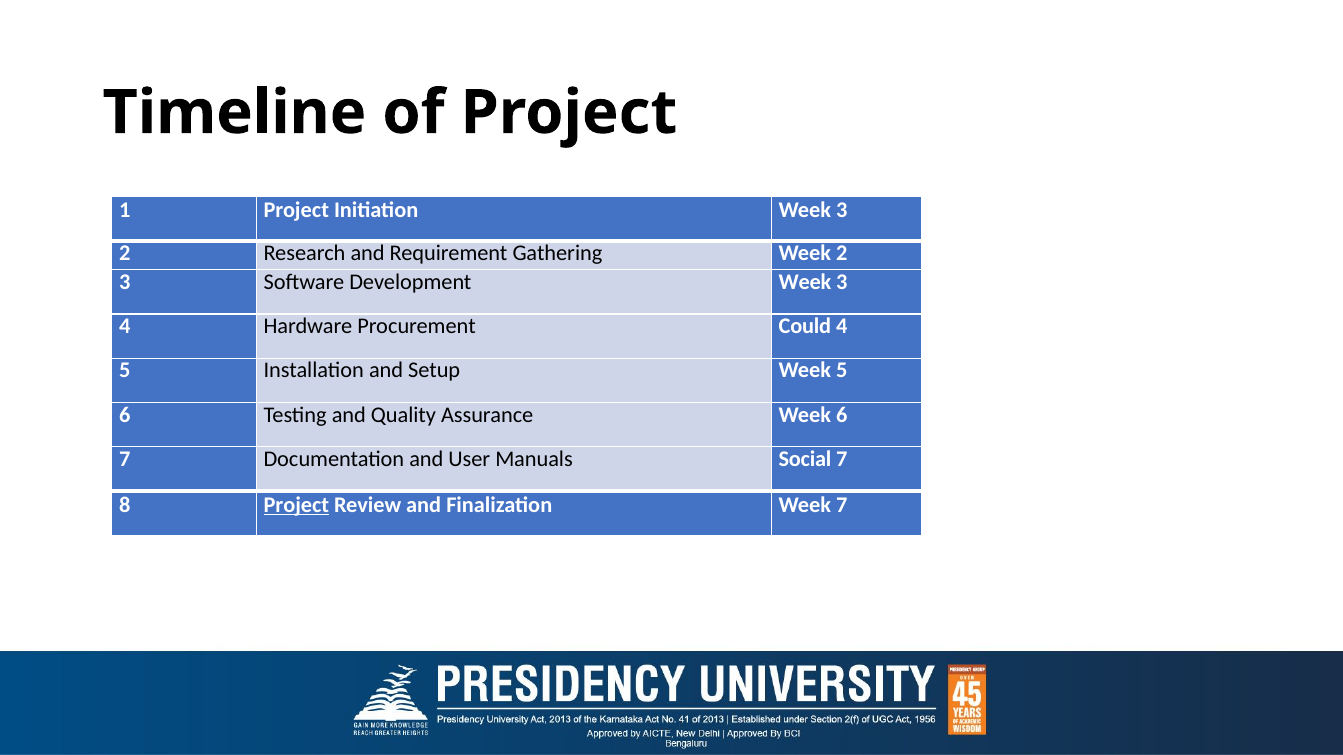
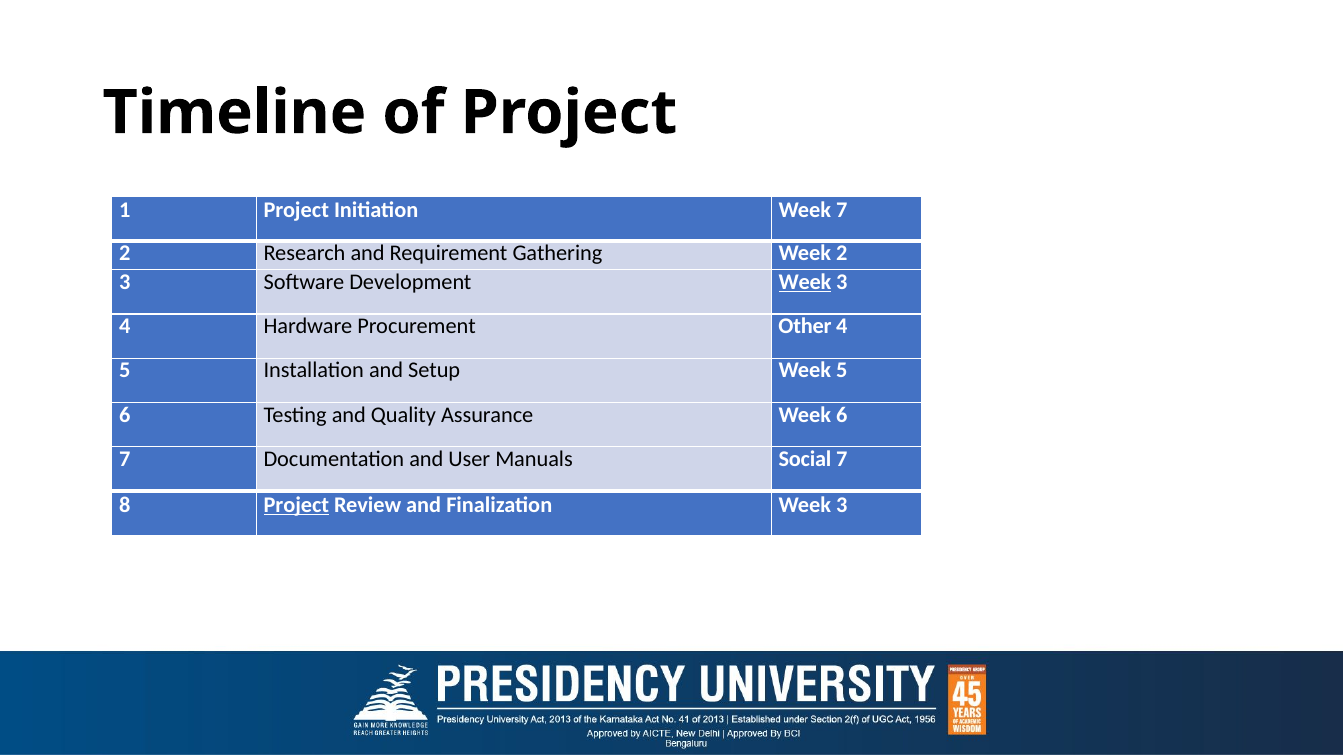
Initiation Week 3: 3 -> 7
Week at (805, 282) underline: none -> present
Could: Could -> Other
Finalization Week 7: 7 -> 3
